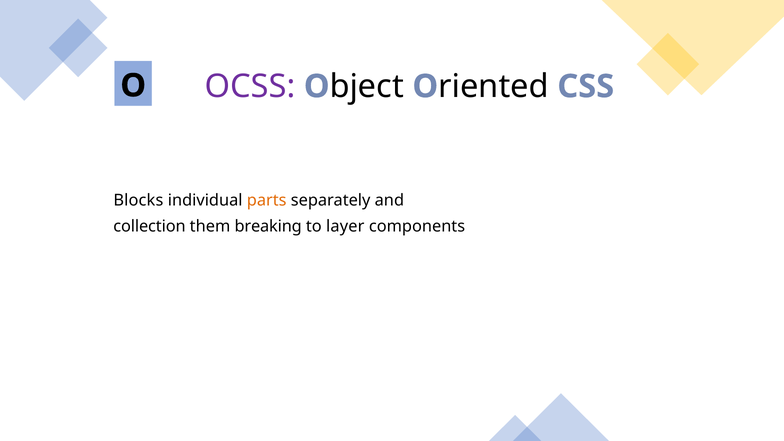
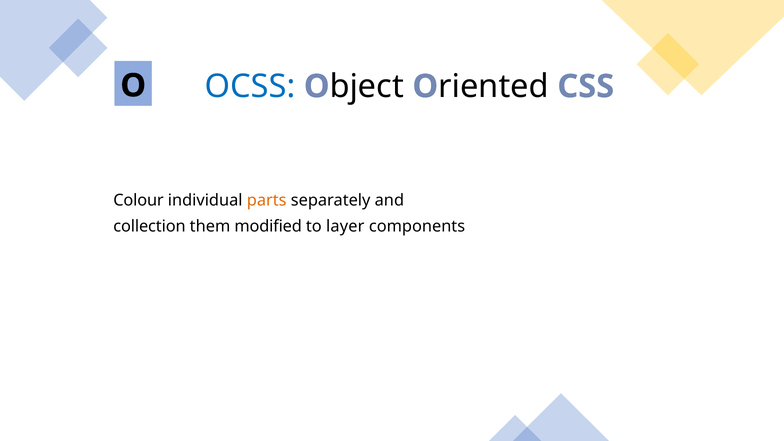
OCSS colour: purple -> blue
Blocks: Blocks -> Colour
breaking: breaking -> modified
